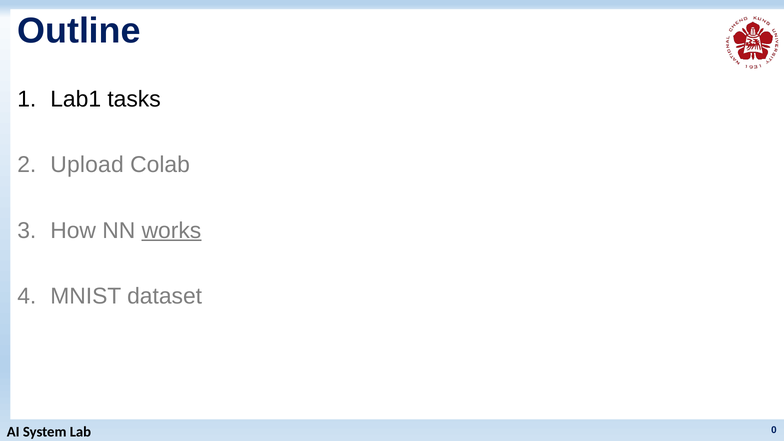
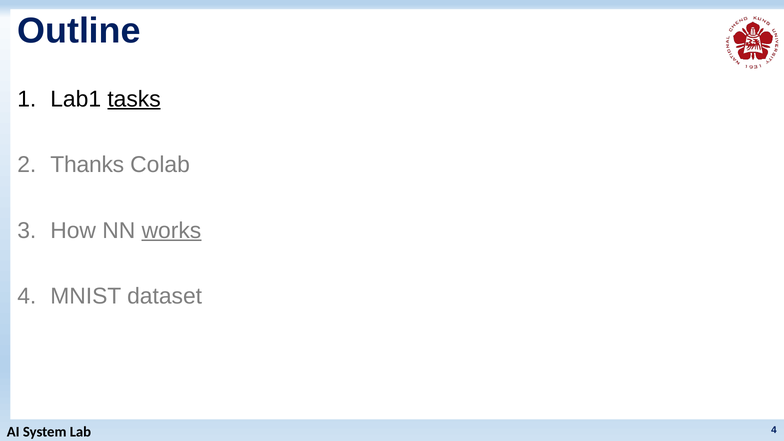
tasks underline: none -> present
Upload: Upload -> Thanks
0 at (774, 430): 0 -> 4
